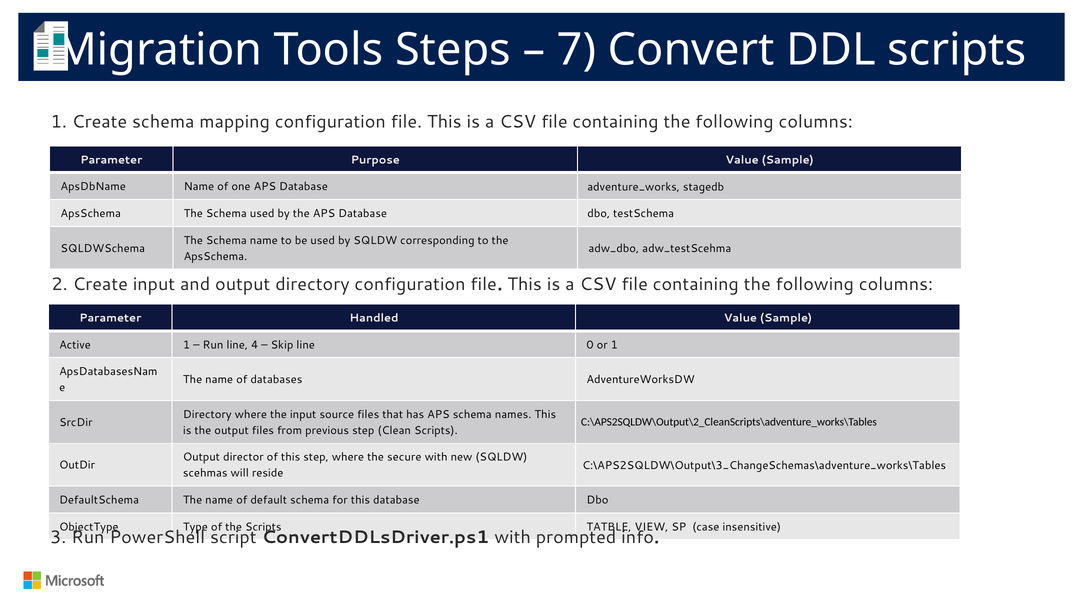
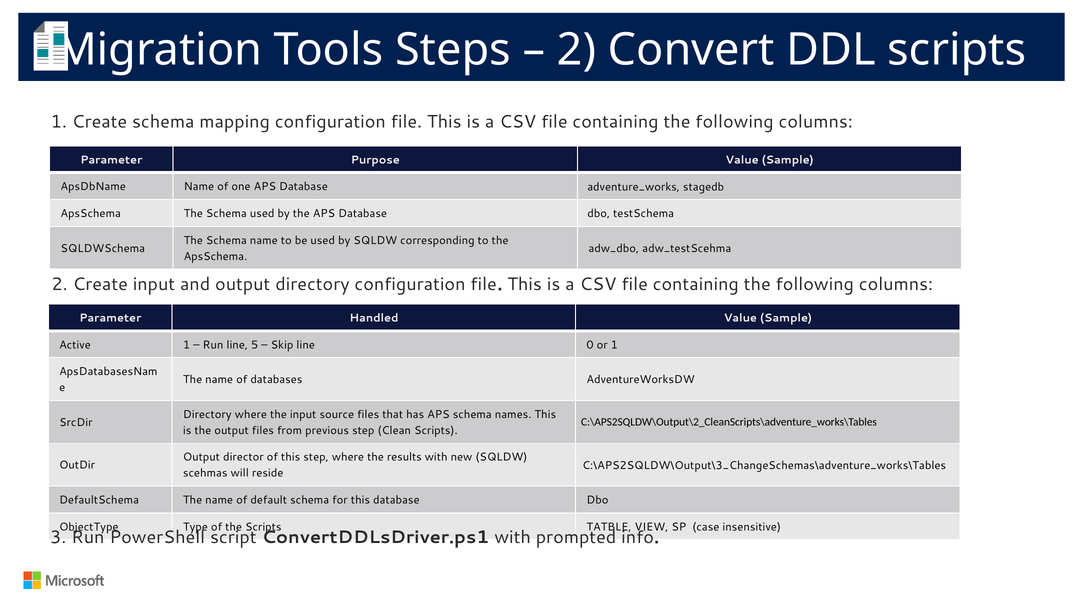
7 at (576, 50): 7 -> 2
4: 4 -> 5
secure: secure -> results
